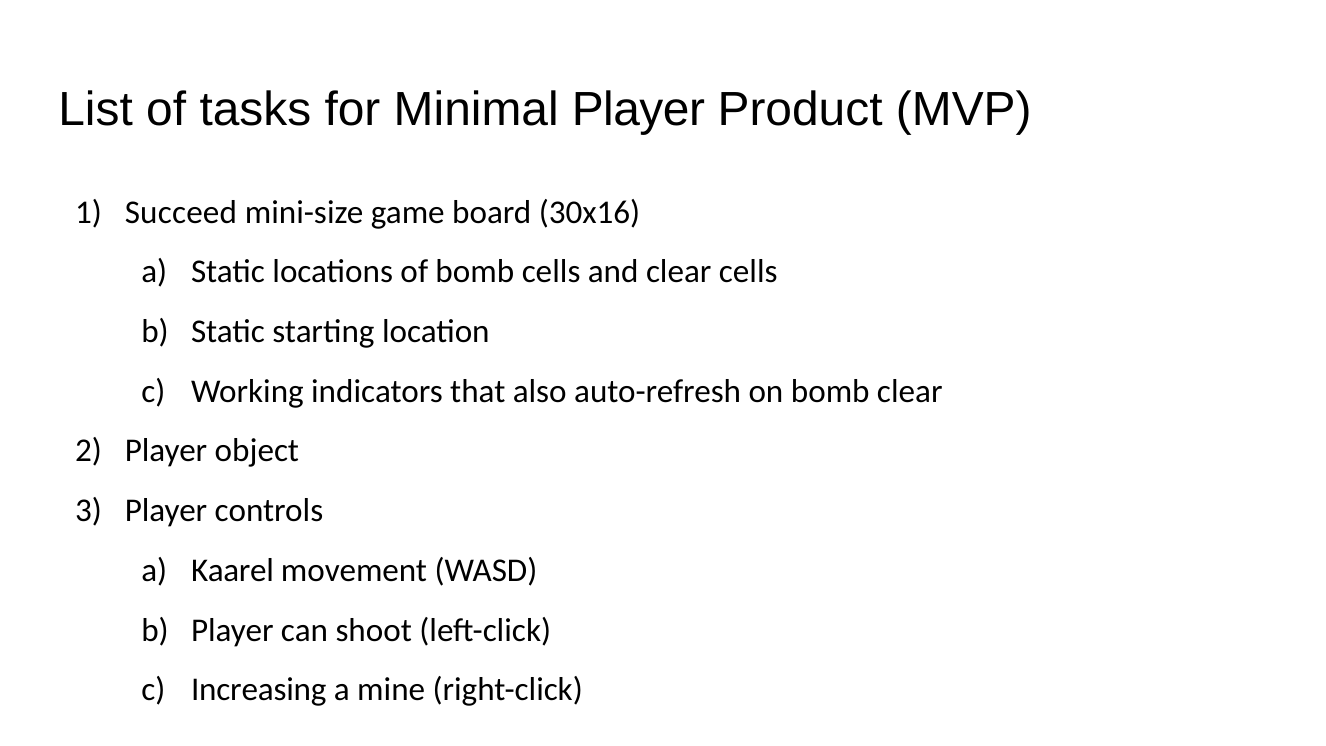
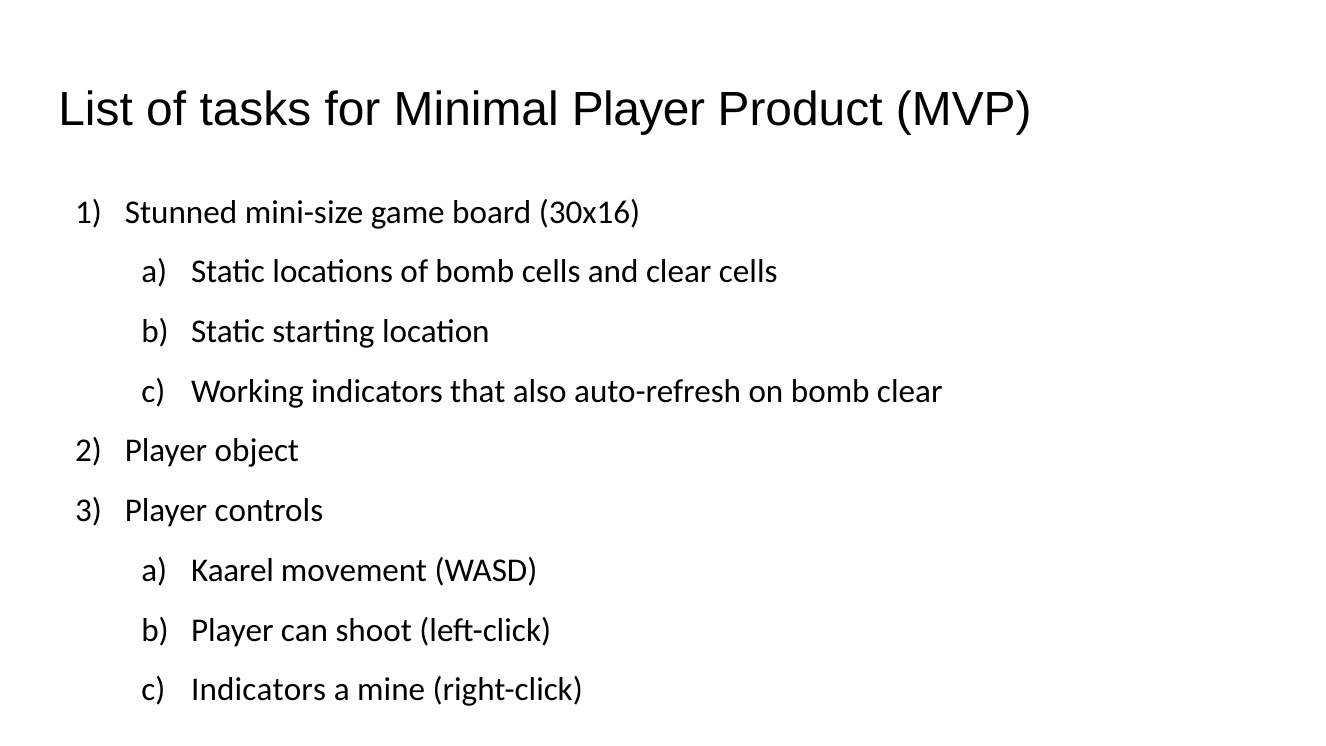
Succeed: Succeed -> Stunned
Increasing at (259, 690): Increasing -> Indicators
